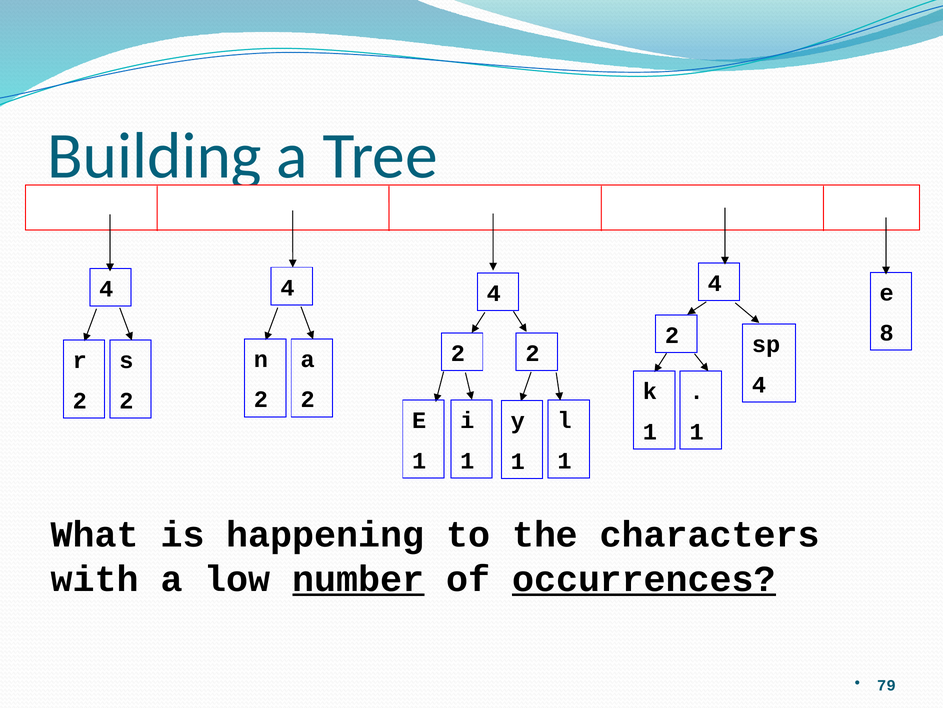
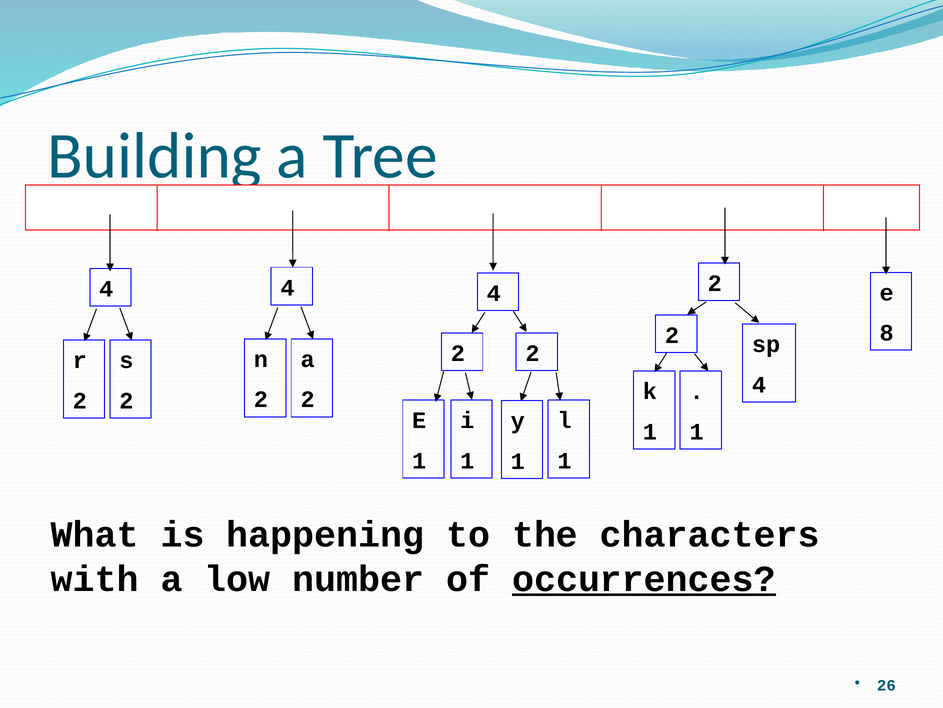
4 4 4: 4 -> 2
number underline: present -> none
79: 79 -> 26
